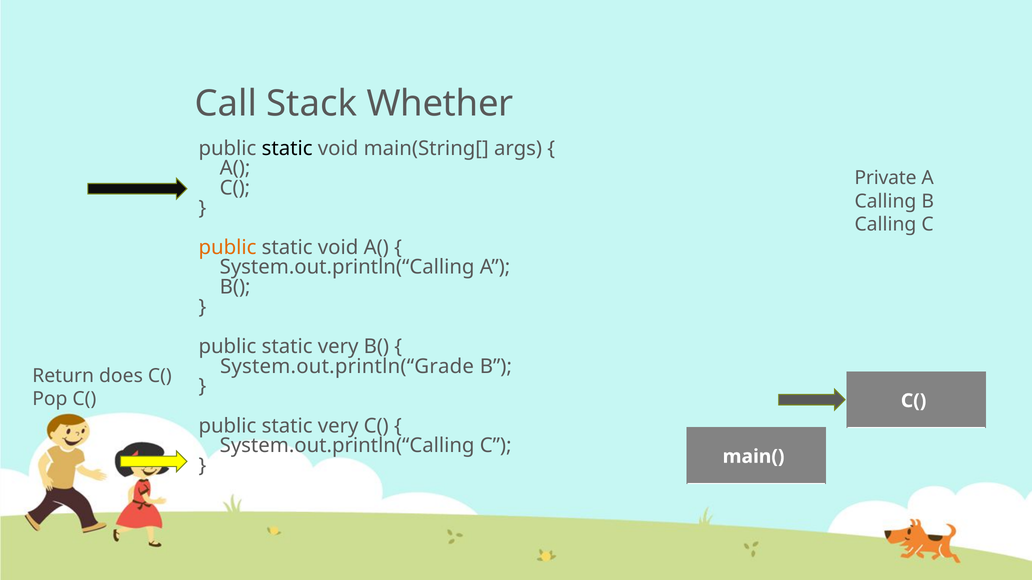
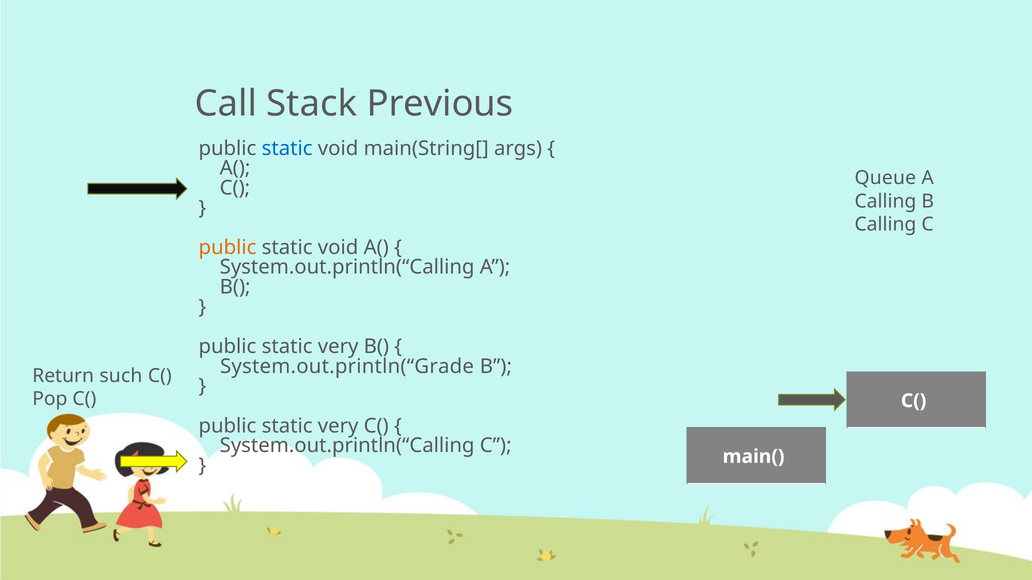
Whether: Whether -> Previous
static at (287, 148) colour: black -> blue
Private: Private -> Queue
does: does -> such
